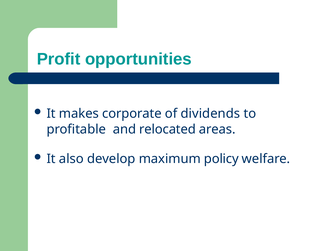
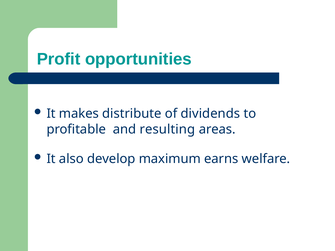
corporate: corporate -> distribute
relocated: relocated -> resulting
policy: policy -> earns
